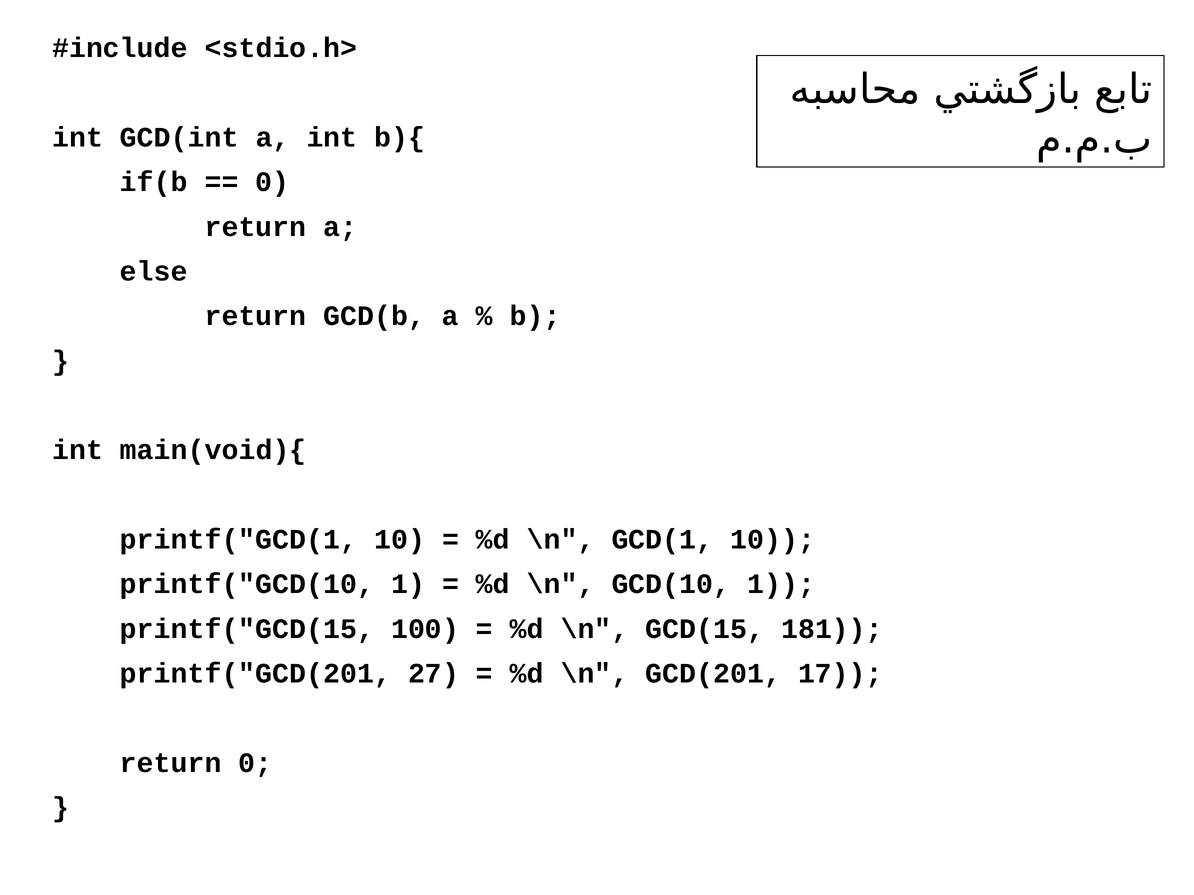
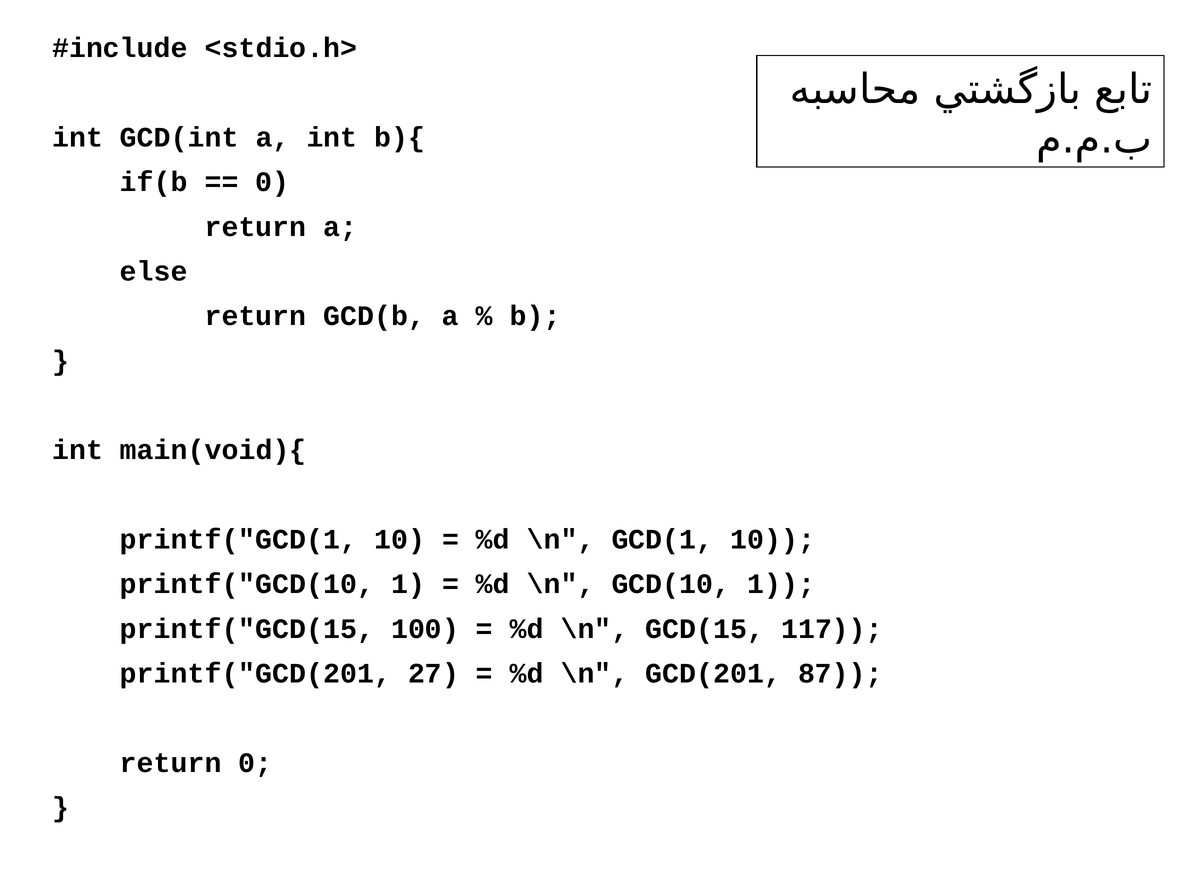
181: 181 -> 117
17: 17 -> 87
